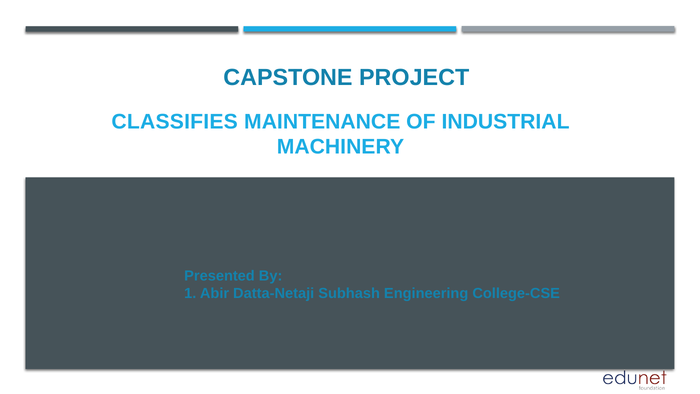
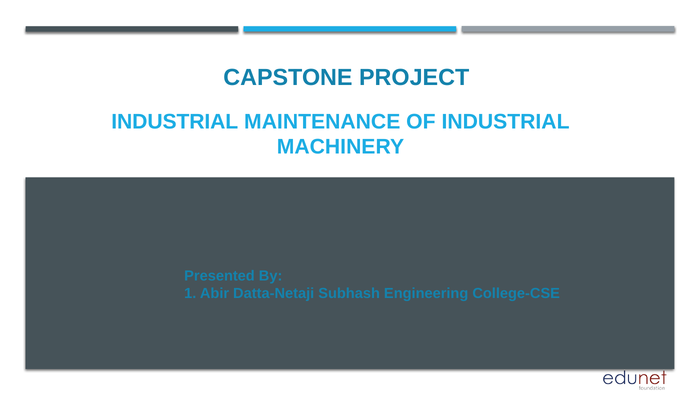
CLASSIFIES at (175, 121): CLASSIFIES -> INDUSTRIAL
